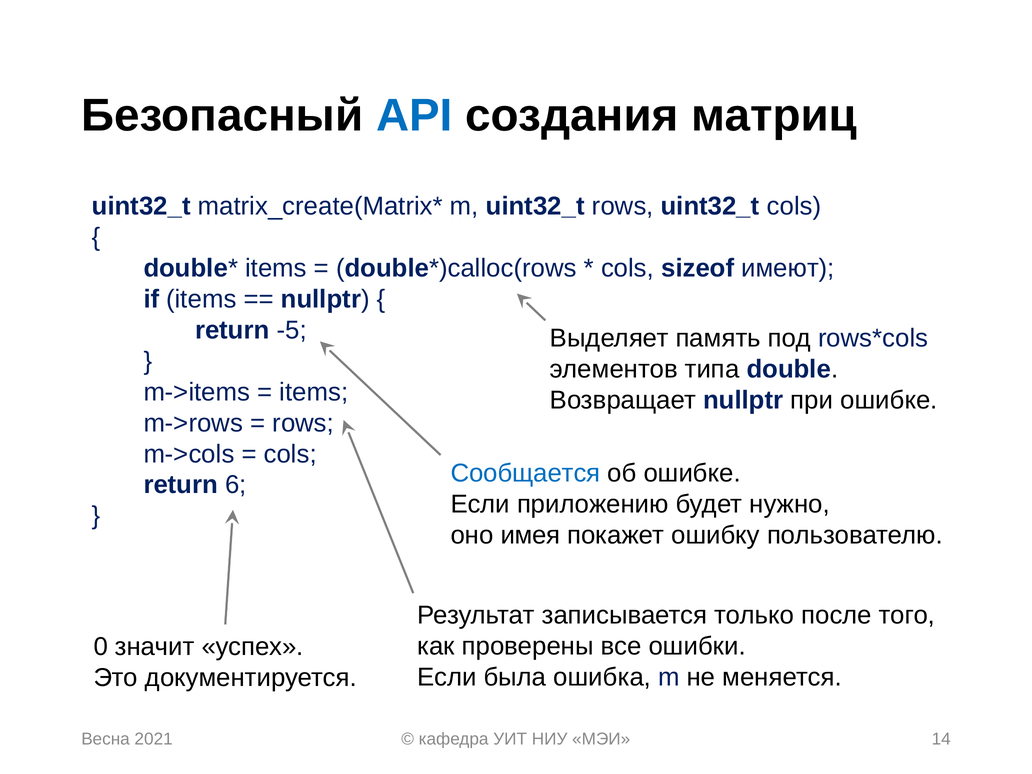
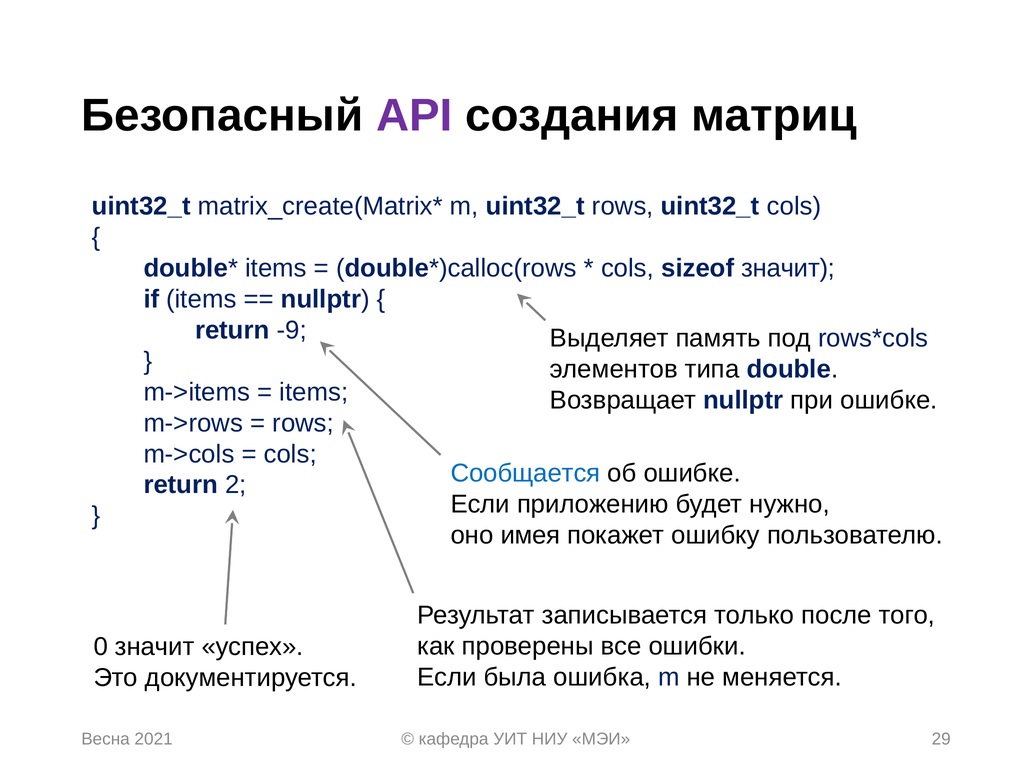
API colour: blue -> purple
sizeof имеют: имеют -> значит
-5: -5 -> -9
6: 6 -> 2
14: 14 -> 29
